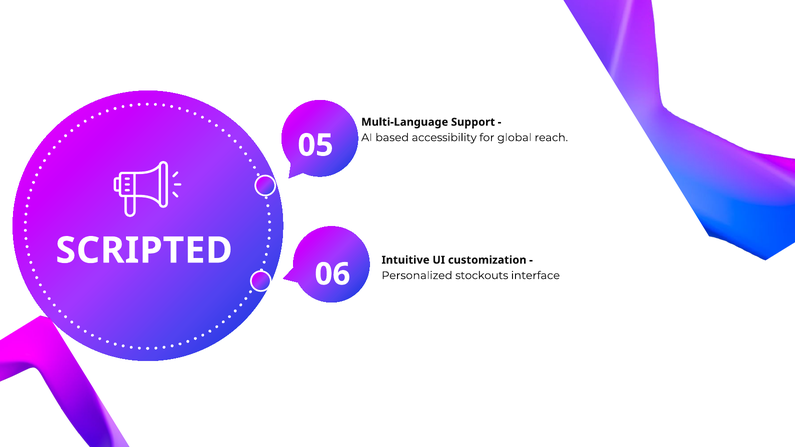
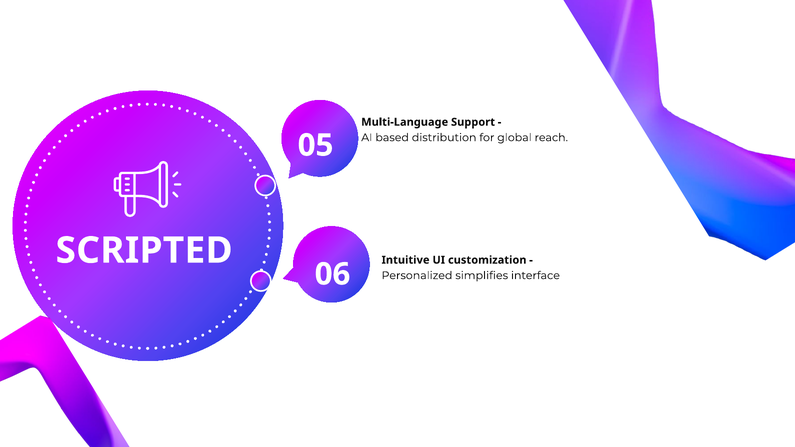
accessibility: accessibility -> distribution
stockouts: stockouts -> simplifies
